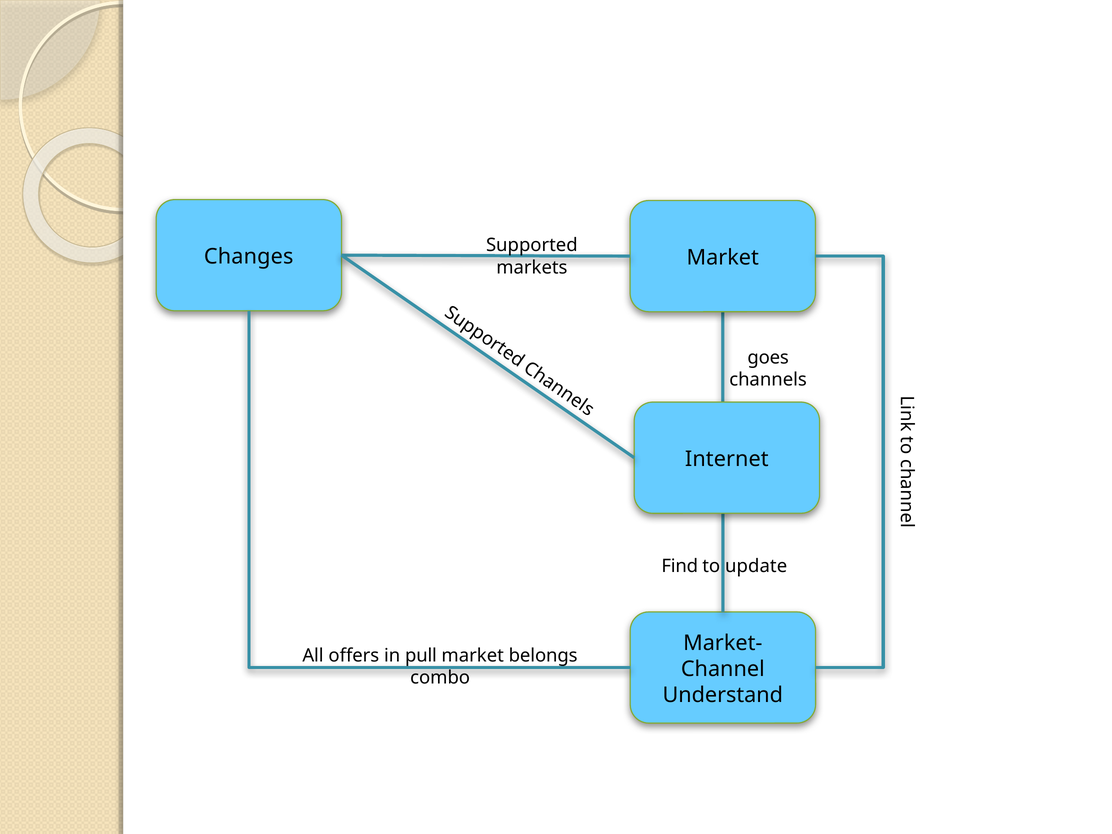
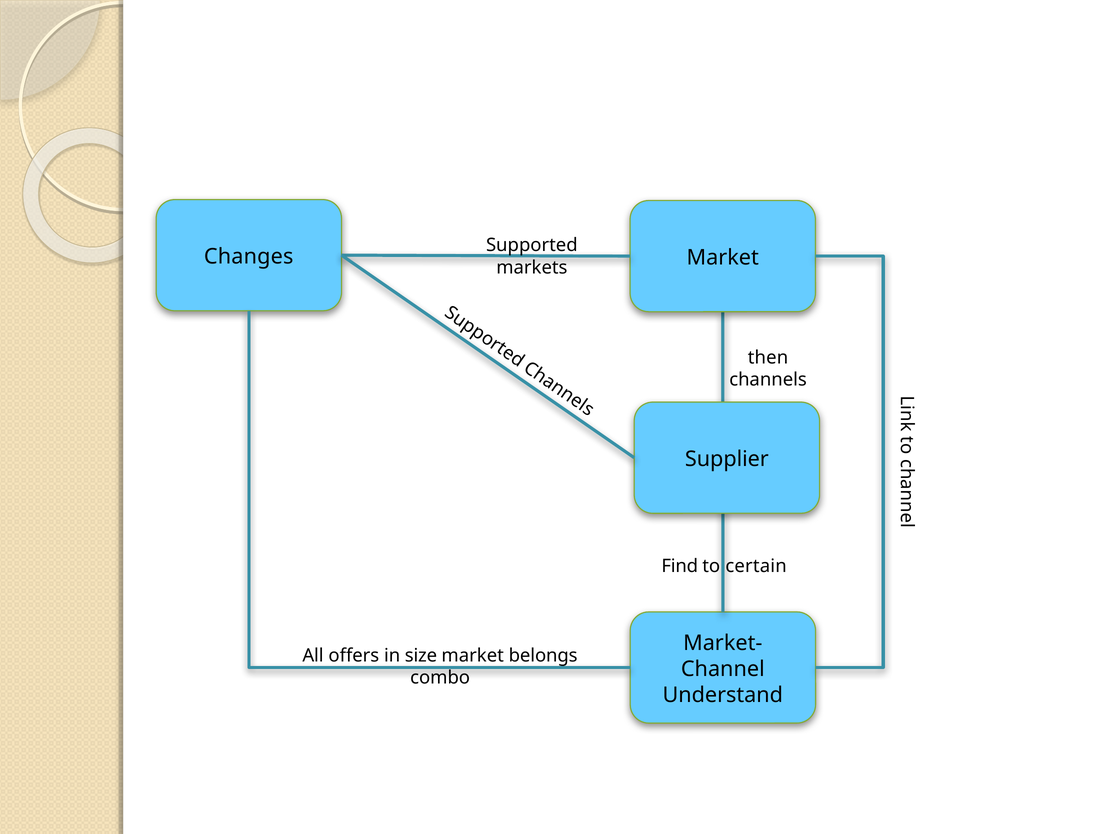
goes: goes -> then
Internet: Internet -> Supplier
update: update -> certain
pull: pull -> size
